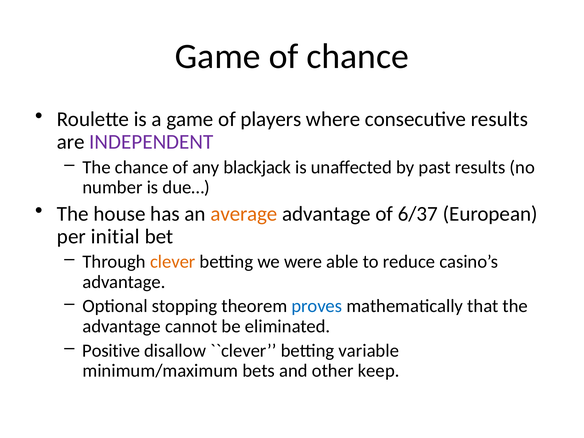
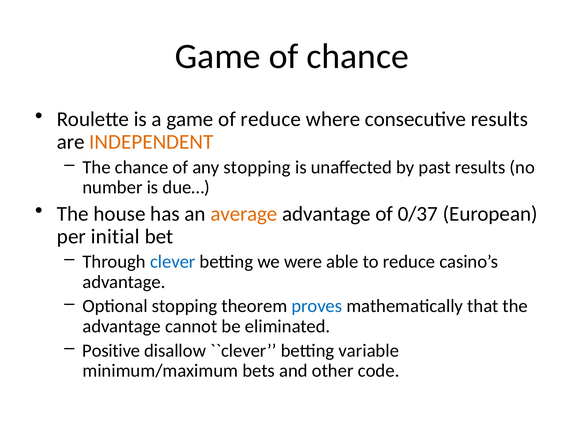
of players: players -> reduce
INDEPENDENT colour: purple -> orange
any blackjack: blackjack -> stopping
6/37: 6/37 -> 0/37
clever colour: orange -> blue
keep: keep -> code
